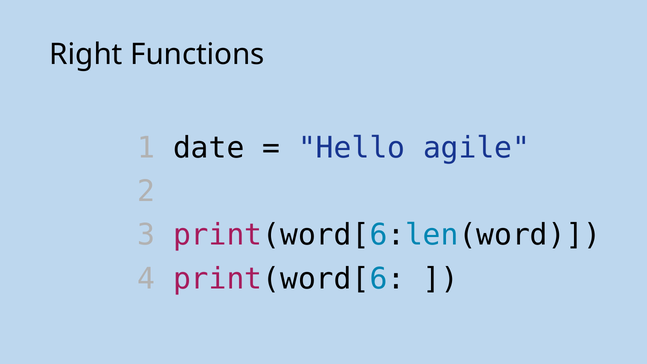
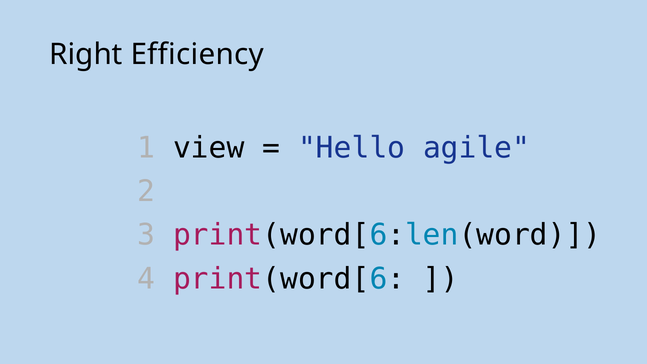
Functions: Functions -> Efficiency
date: date -> view
